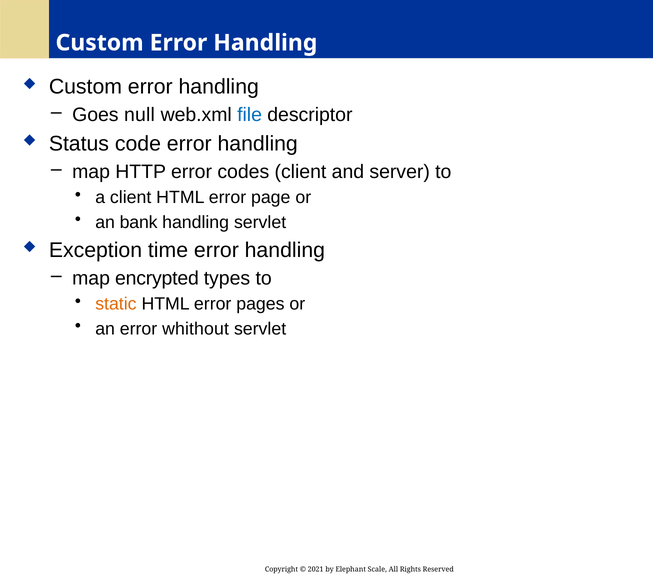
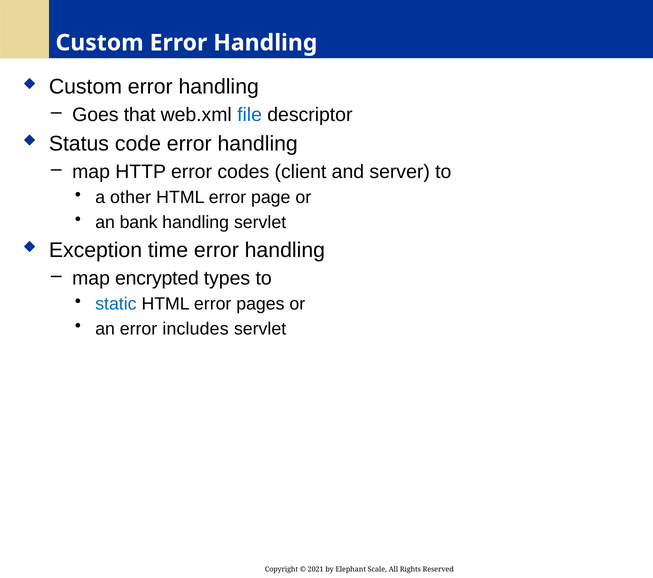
null: null -> that
a client: client -> other
static colour: orange -> blue
whithout: whithout -> includes
